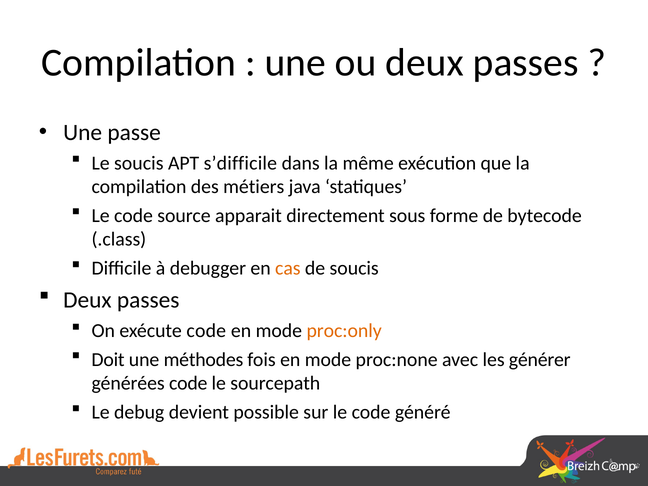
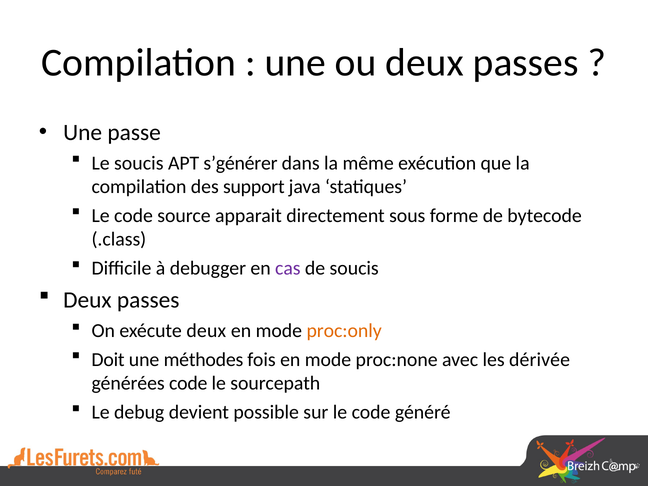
s’difficile: s’difficile -> s’générer
métiers: métiers -> support
cas colour: orange -> purple
exécute code: code -> deux
générer: générer -> dérivée
